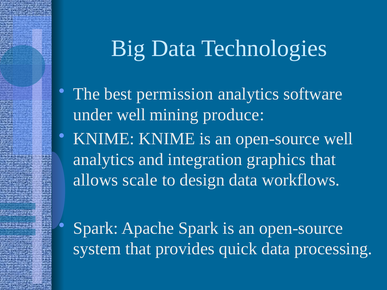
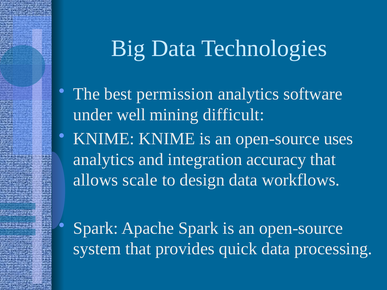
produce: produce -> difficult
open-source well: well -> uses
graphics: graphics -> accuracy
